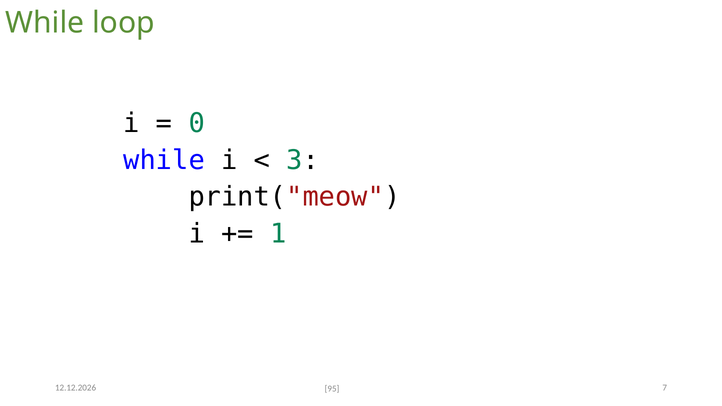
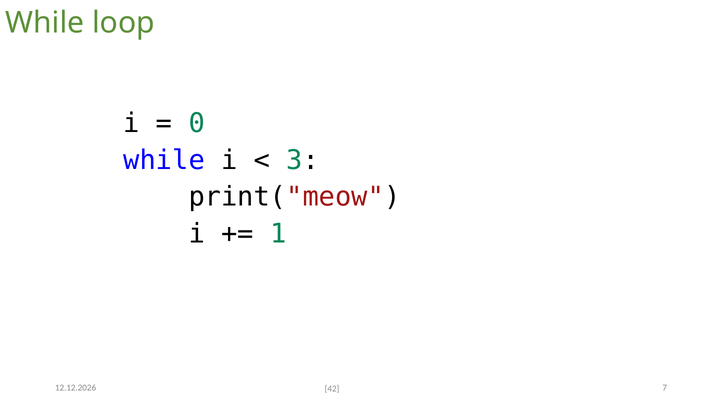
95: 95 -> 42
